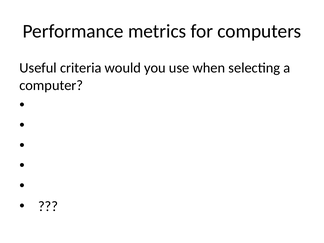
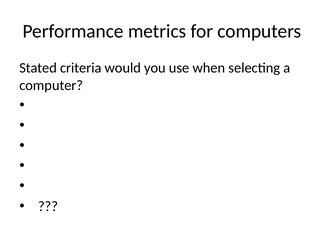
Useful: Useful -> Stated
